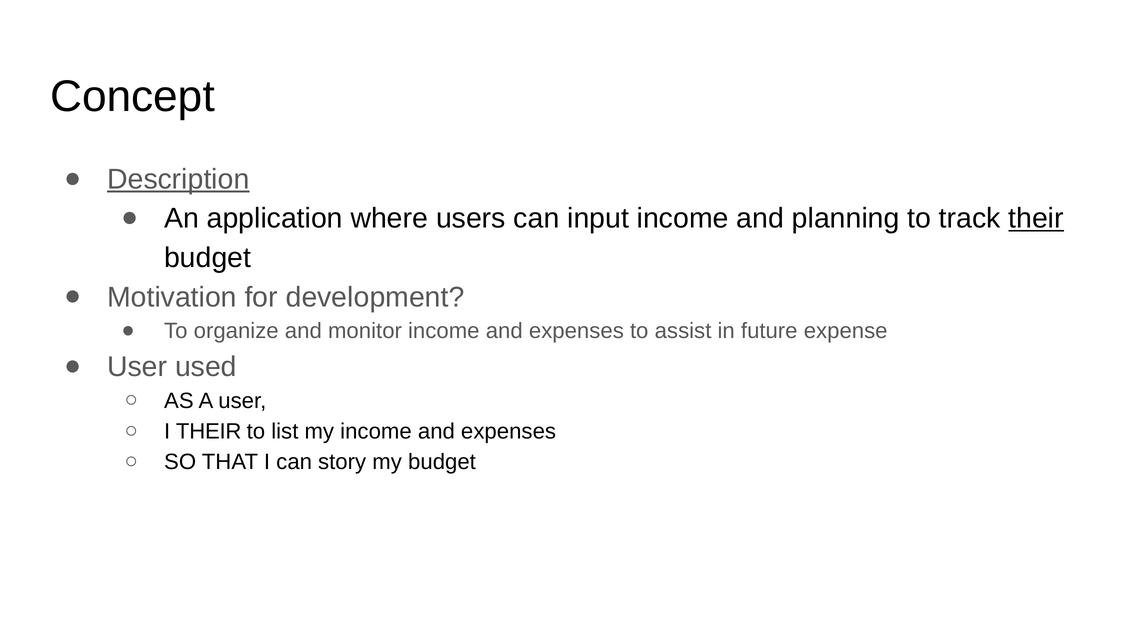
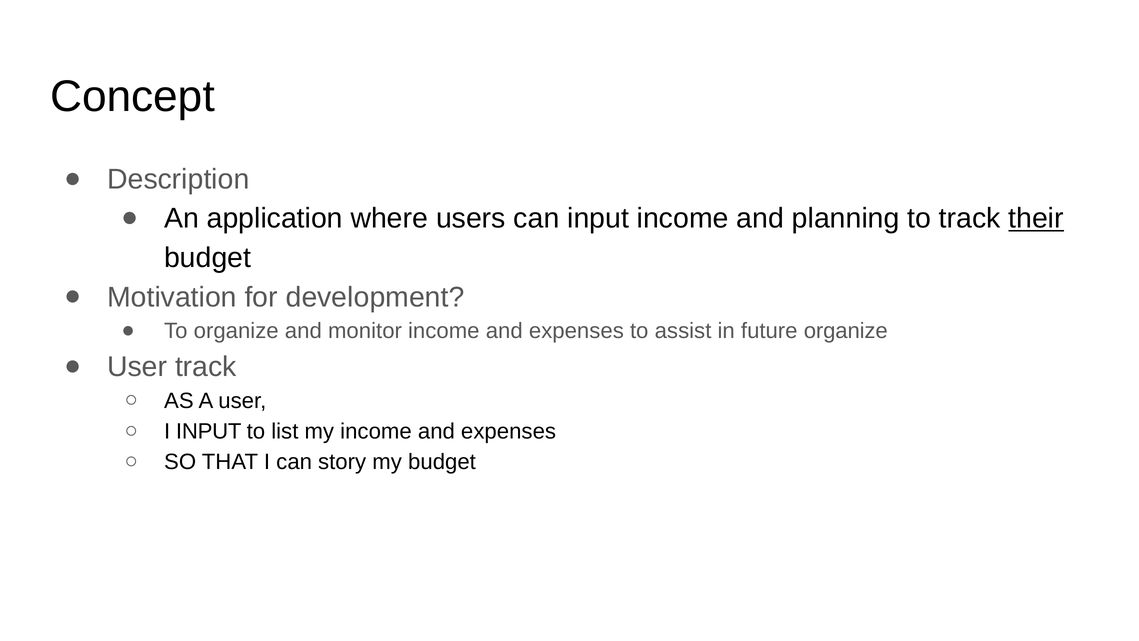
Description underline: present -> none
future expense: expense -> organize
User used: used -> track
I THEIR: THEIR -> INPUT
